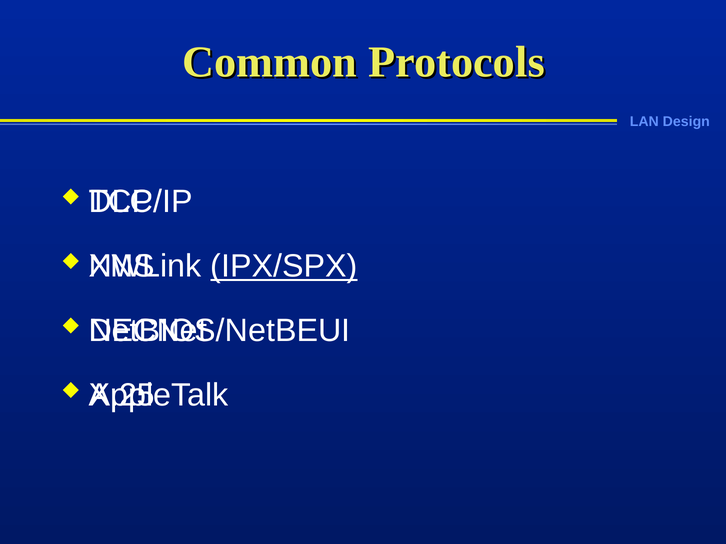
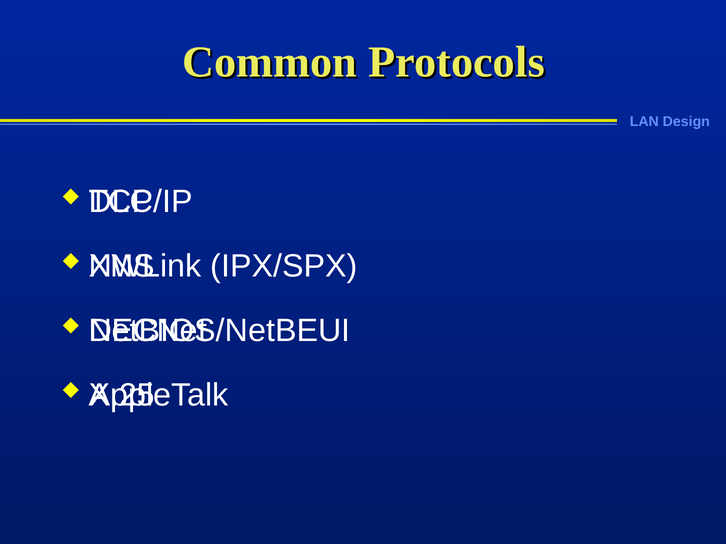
IPX/SPX underline: present -> none
